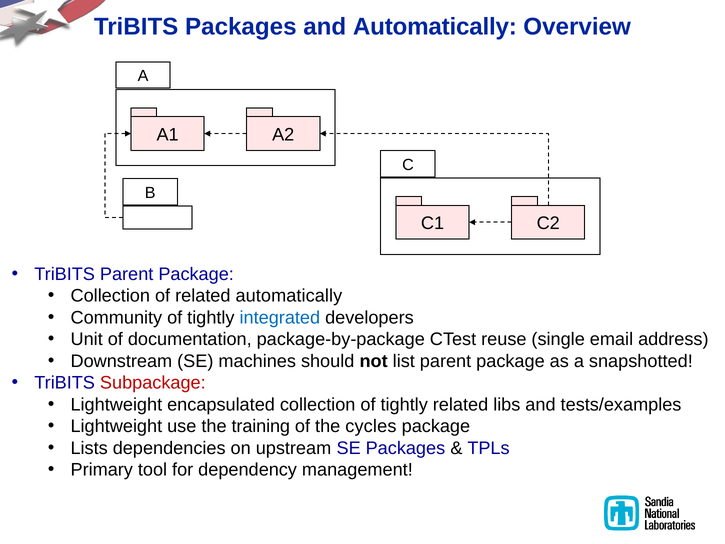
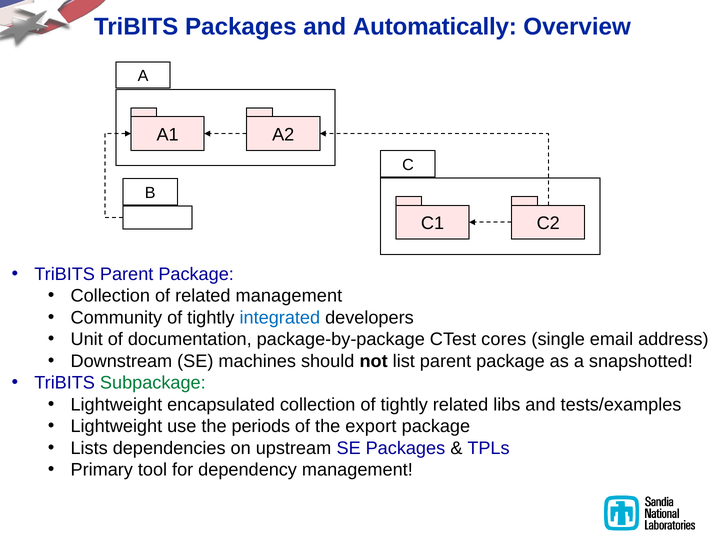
related automatically: automatically -> management
reuse: reuse -> cores
Subpackage colour: red -> green
training: training -> periods
cycles: cycles -> export
